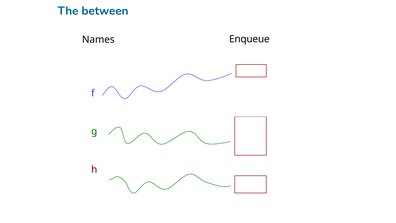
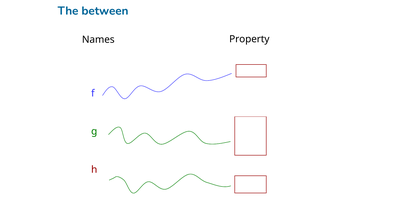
Enqueue: Enqueue -> Property
